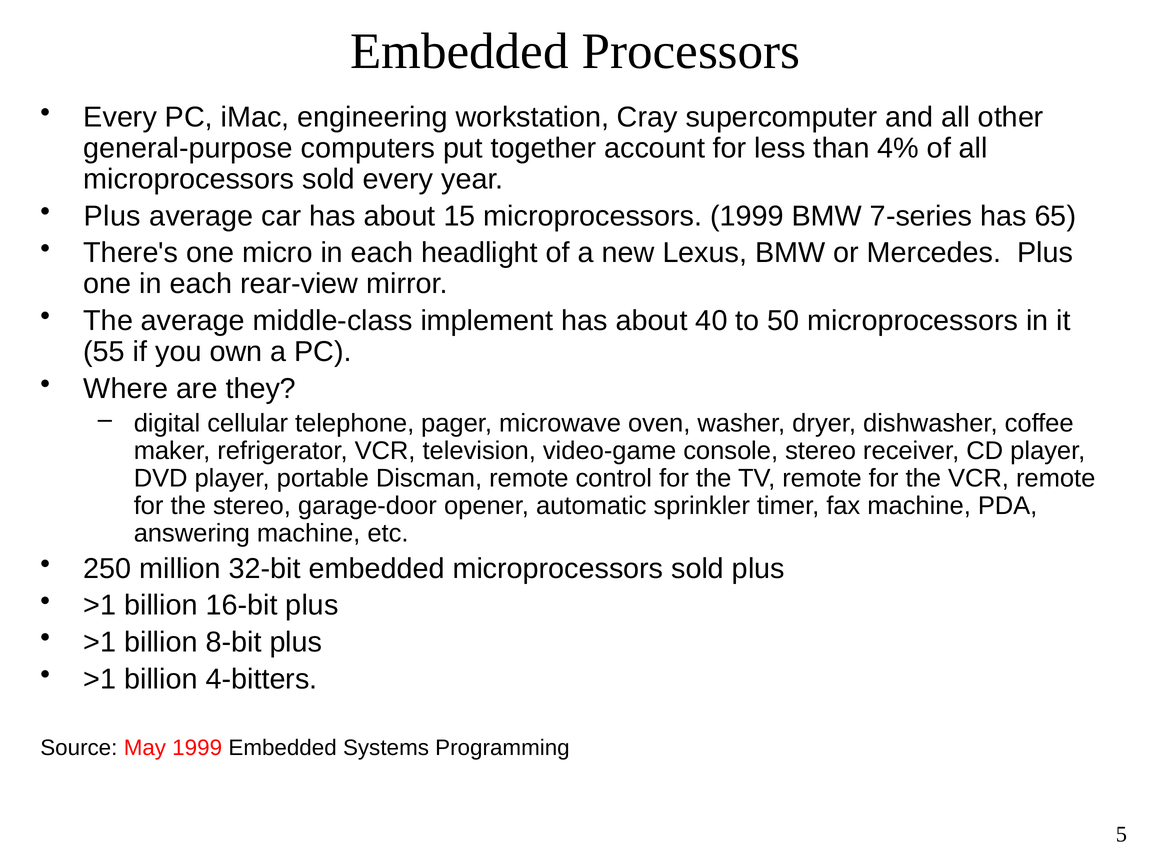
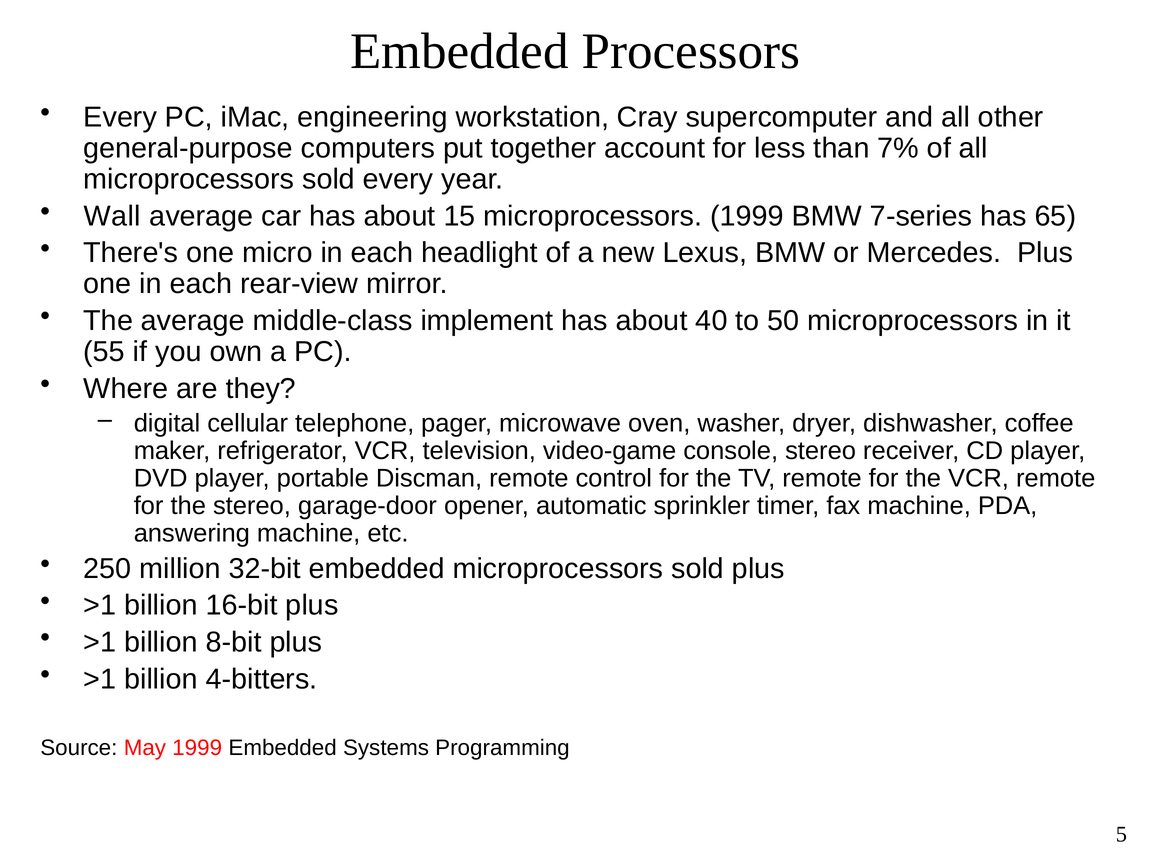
4%: 4% -> 7%
Plus at (112, 216): Plus -> Wall
